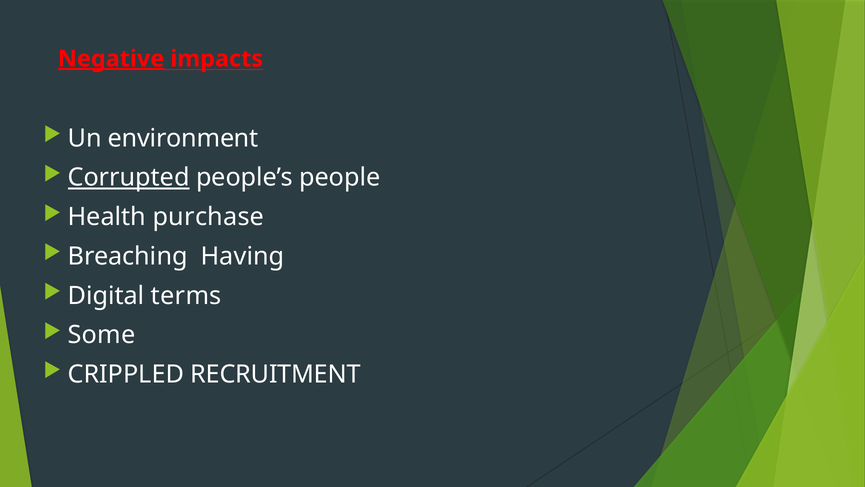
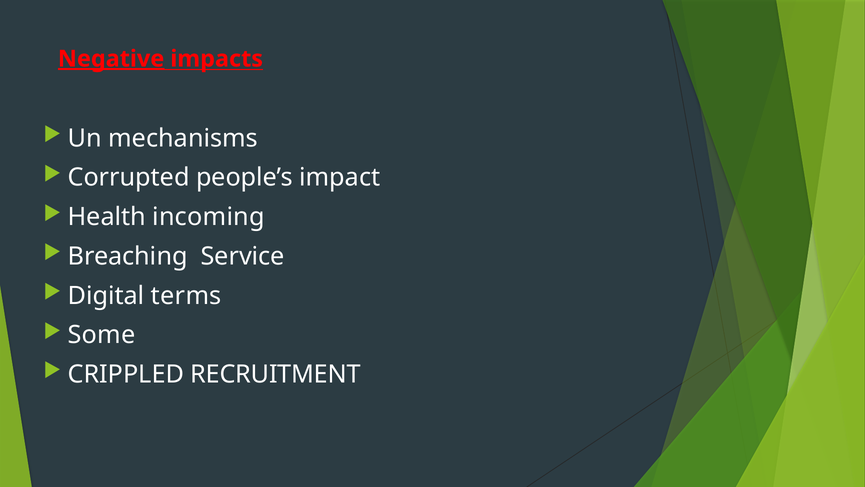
environment: environment -> mechanisms
Corrupted underline: present -> none
people: people -> impact
purchase: purchase -> incoming
Having: Having -> Service
